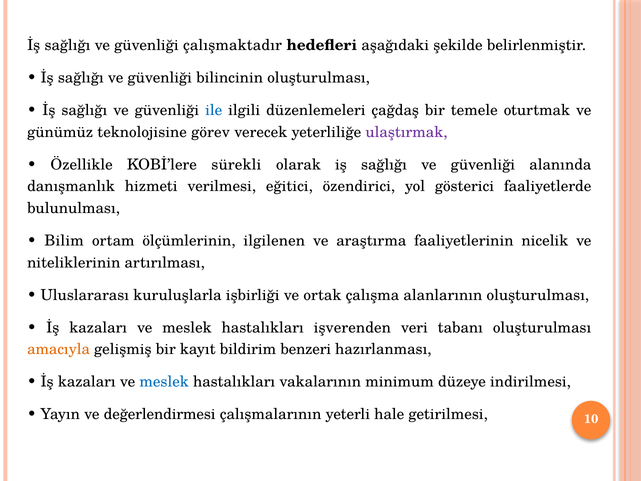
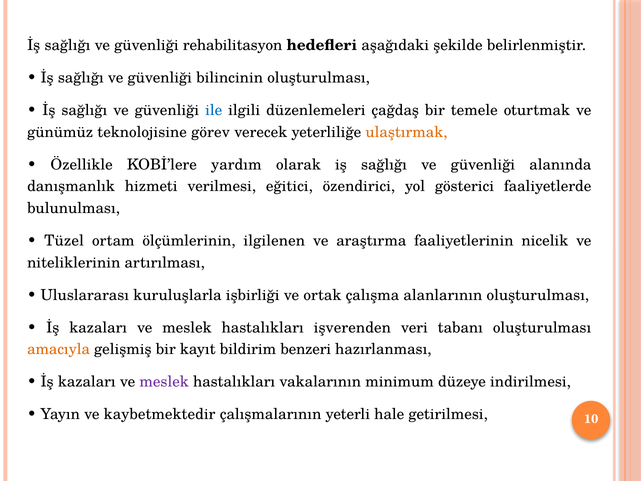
çalışmaktadır: çalışmaktadır -> rehabilitasyon
ulaştırmak colour: purple -> orange
sürekli: sürekli -> yardım
Bilim: Bilim -> Tüzel
meslek at (164, 382) colour: blue -> purple
değerlendirmesi: değerlendirmesi -> kaybetmektedir
